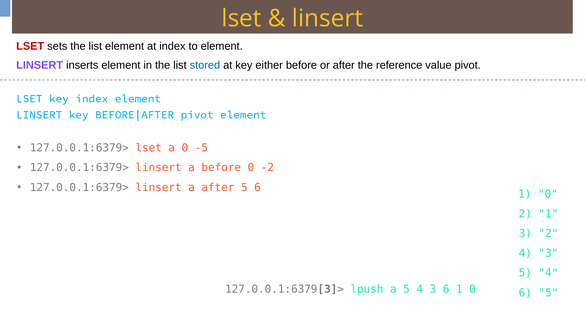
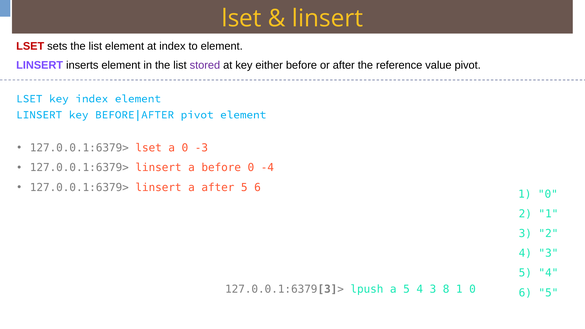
stored colour: blue -> purple
-5: -5 -> -3
-2: -2 -> -4
3 6: 6 -> 8
